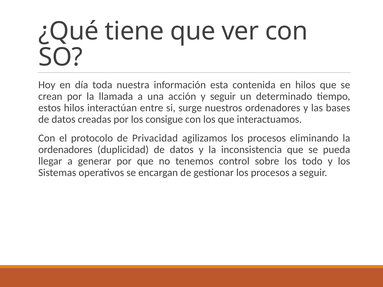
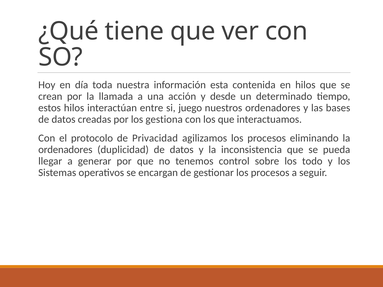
y seguir: seguir -> desde
surge: surge -> juego
consigue: consigue -> gestiona
